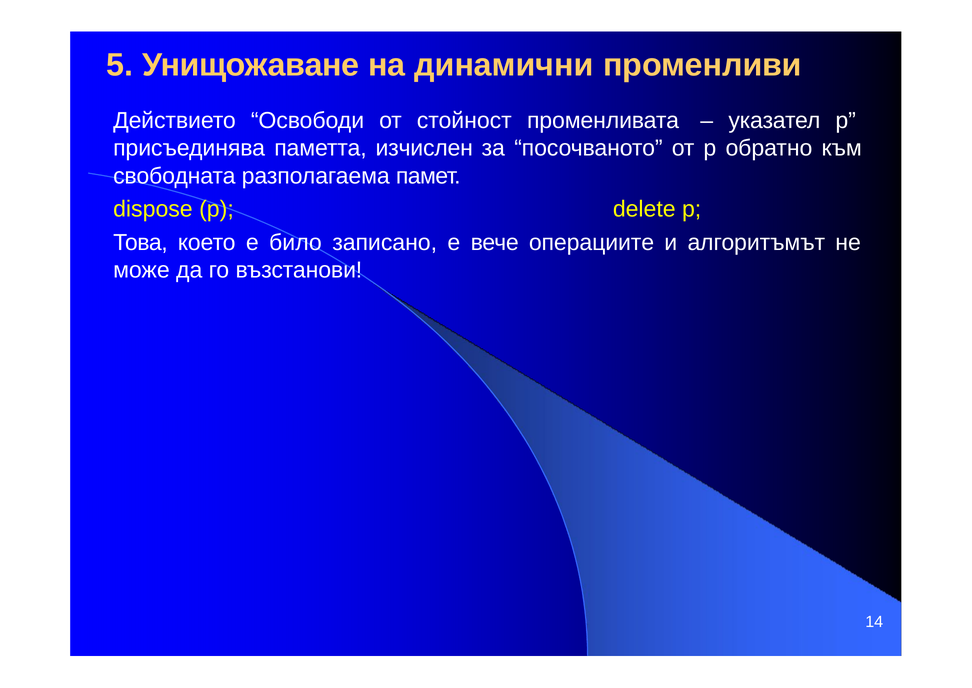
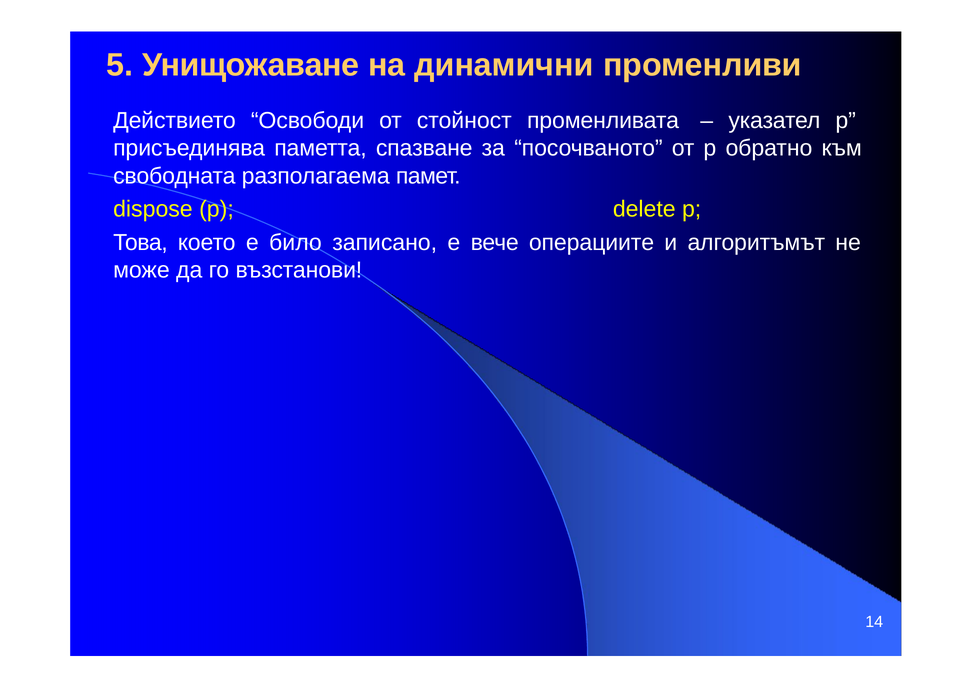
изчислен: изчислен -> спазване
